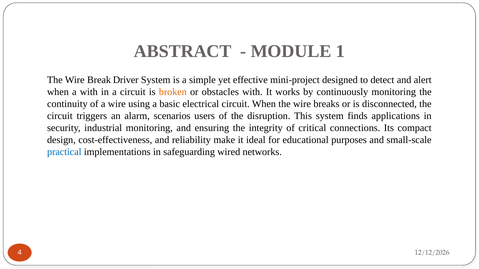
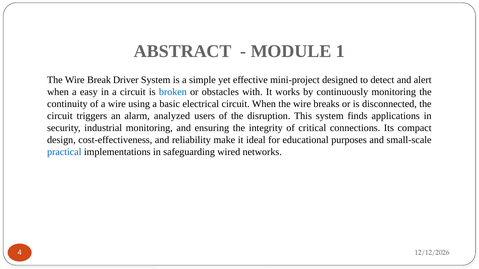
a with: with -> easy
broken colour: orange -> blue
scenarios: scenarios -> analyzed
